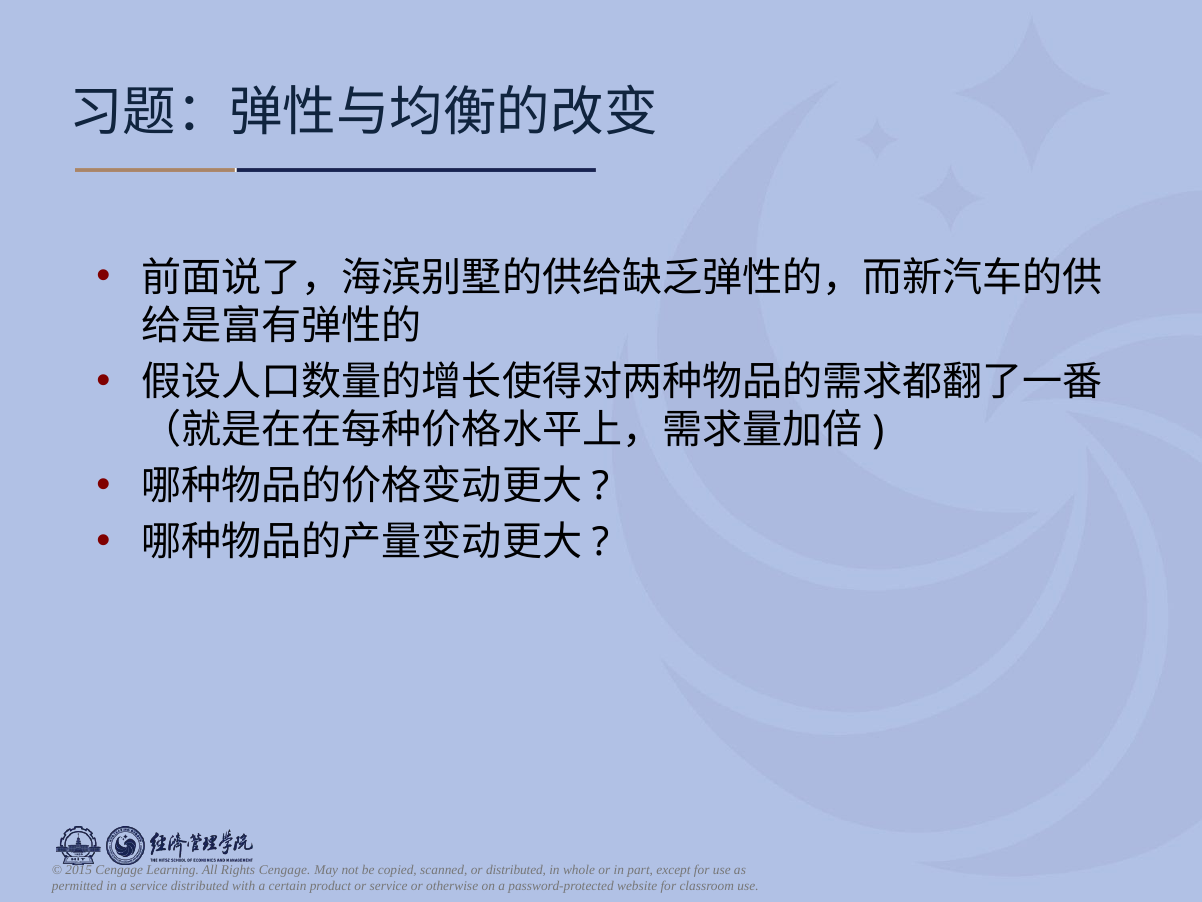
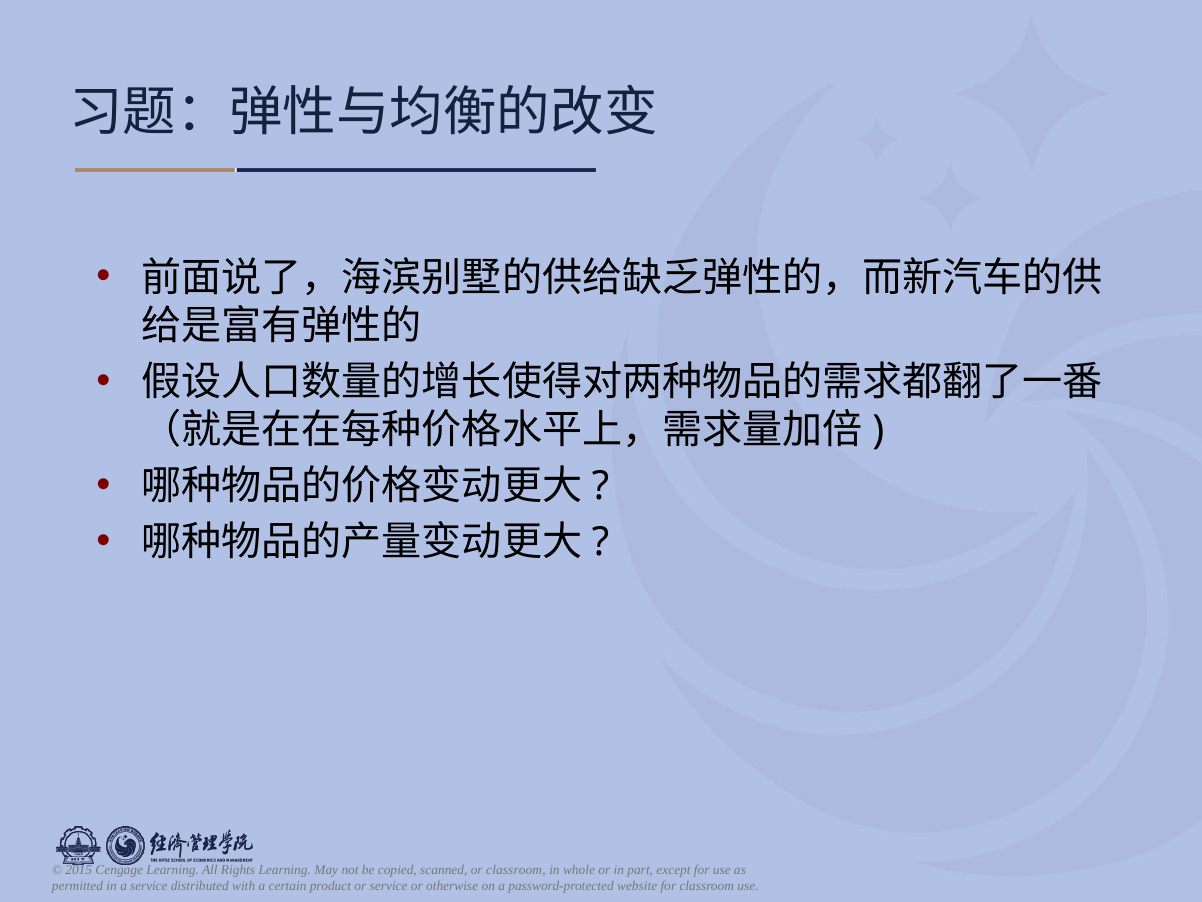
Rights Cengage: Cengage -> Learning
or distributed: distributed -> classroom
